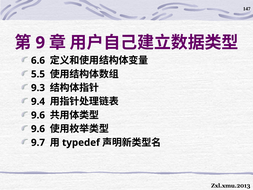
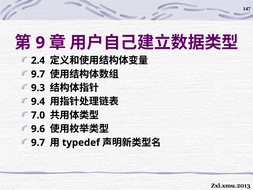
6.6: 6.6 -> 2.4
5.5 at (38, 74): 5.5 -> 9.7
9.6 at (38, 115): 9.6 -> 7.0
